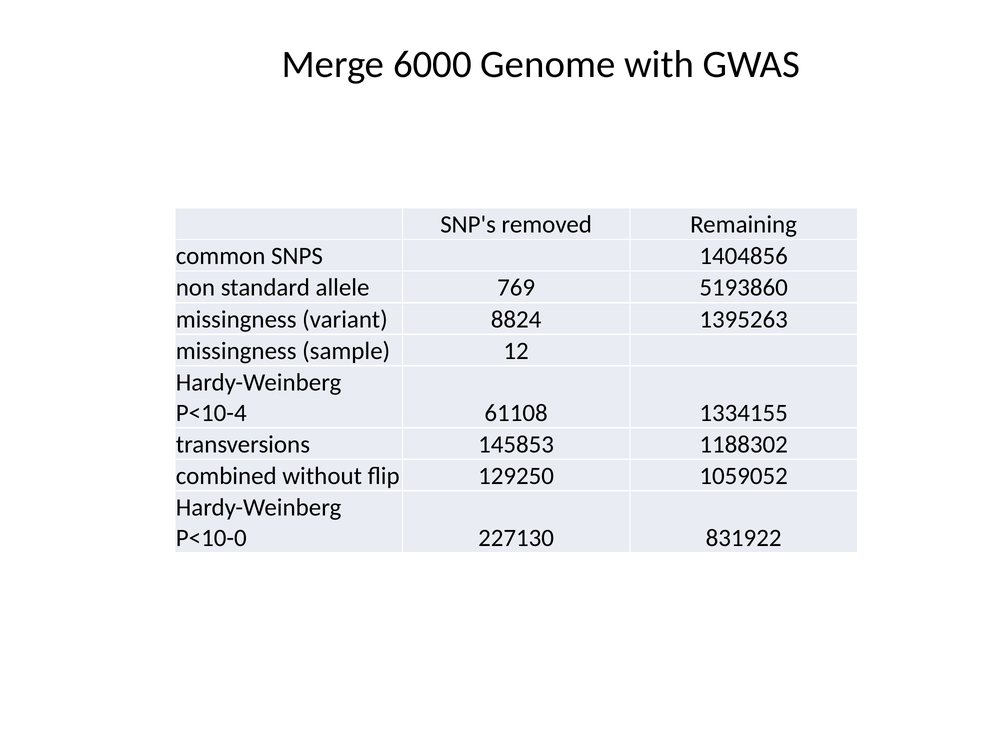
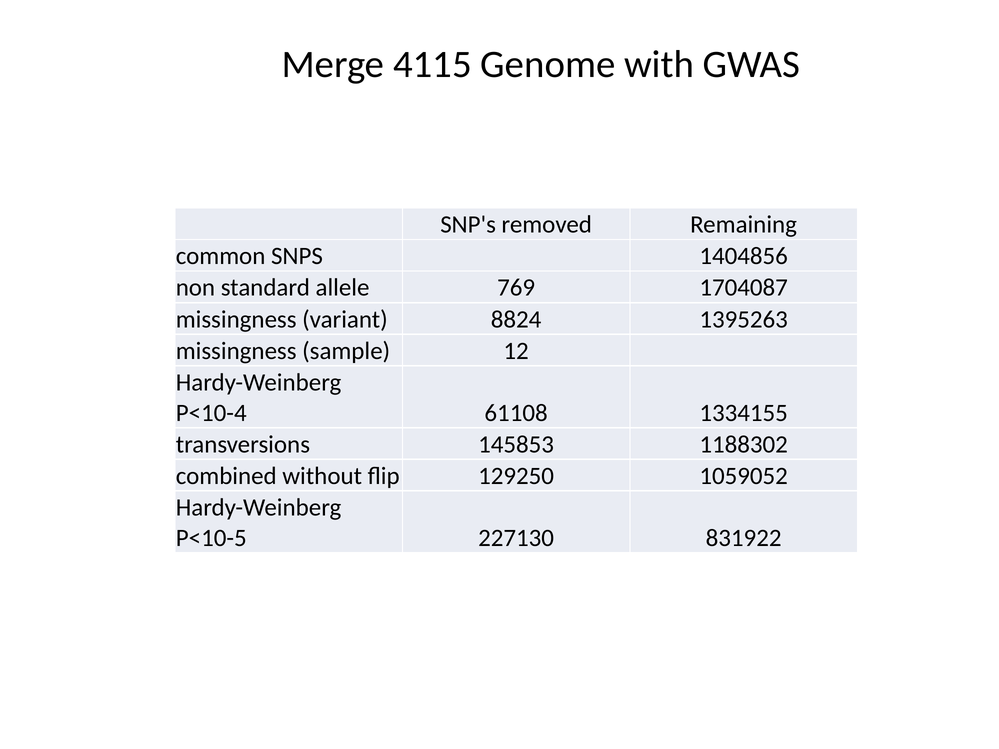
6000: 6000 -> 4115
5193860: 5193860 -> 1704087
P<10-0: P<10-0 -> P<10-5
